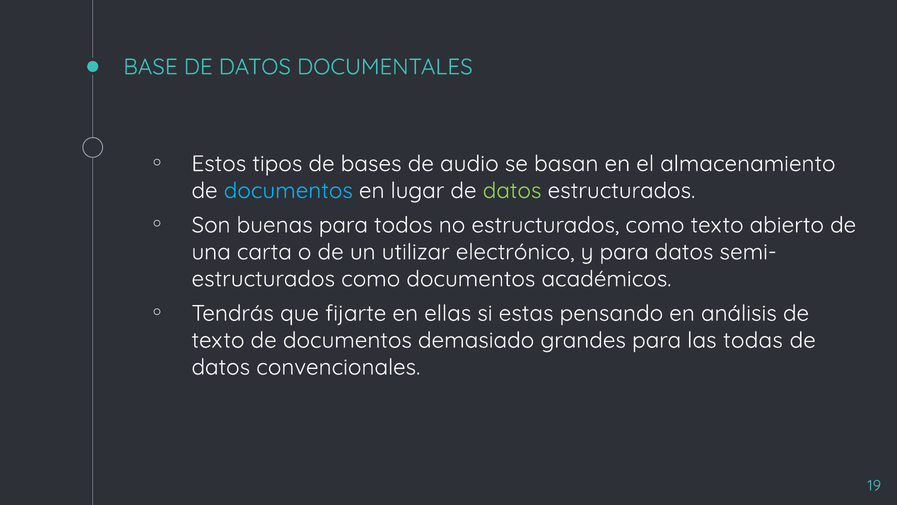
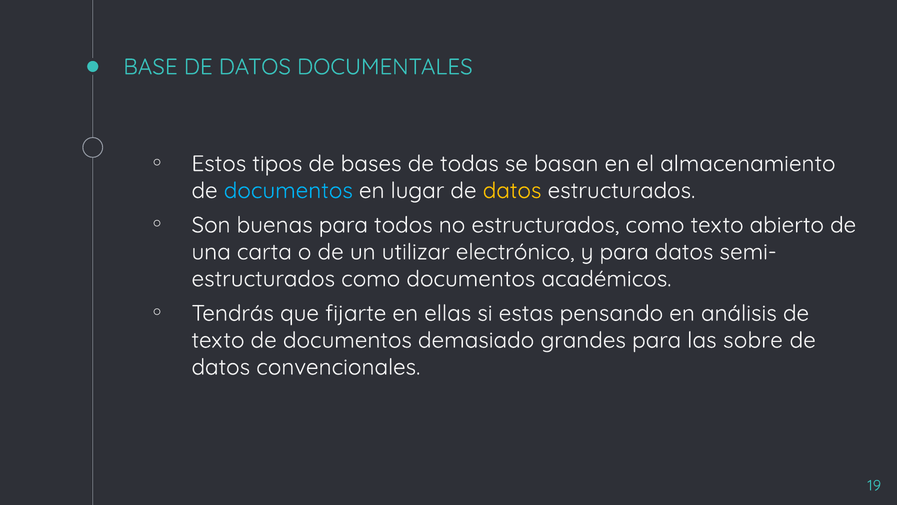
audio: audio -> todas
datos at (512, 191) colour: light green -> yellow
todas: todas -> sobre
